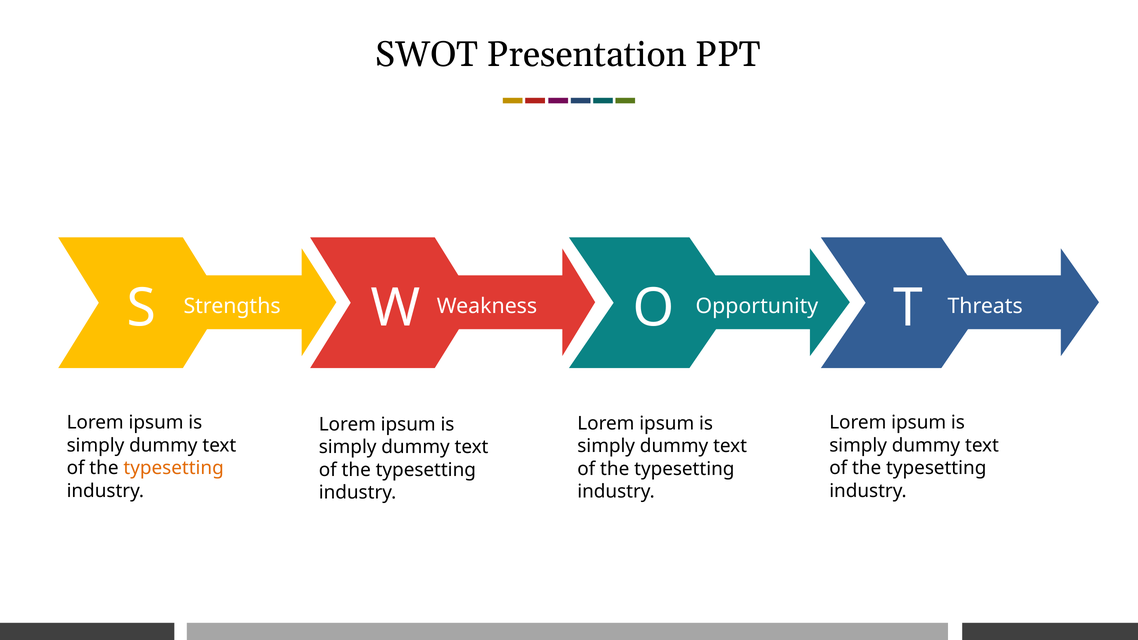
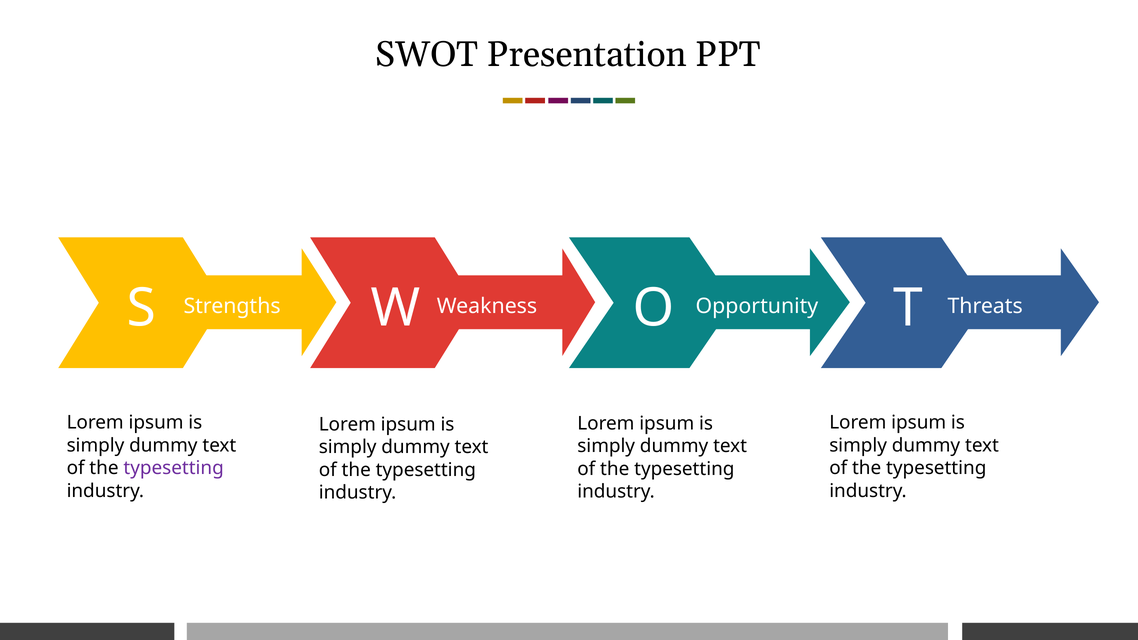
typesetting at (174, 468) colour: orange -> purple
